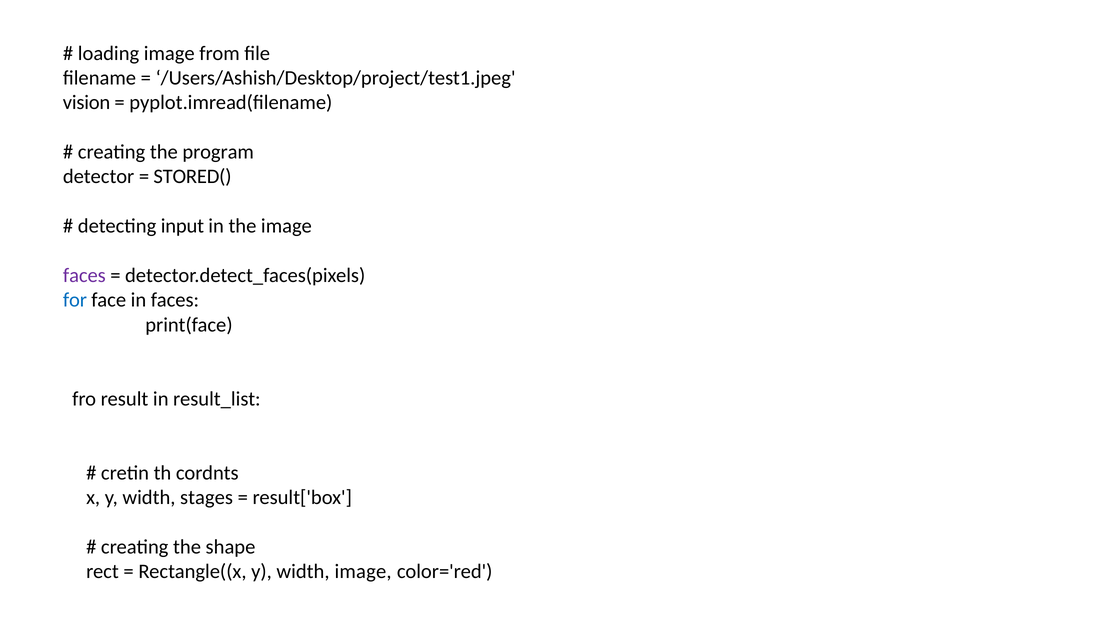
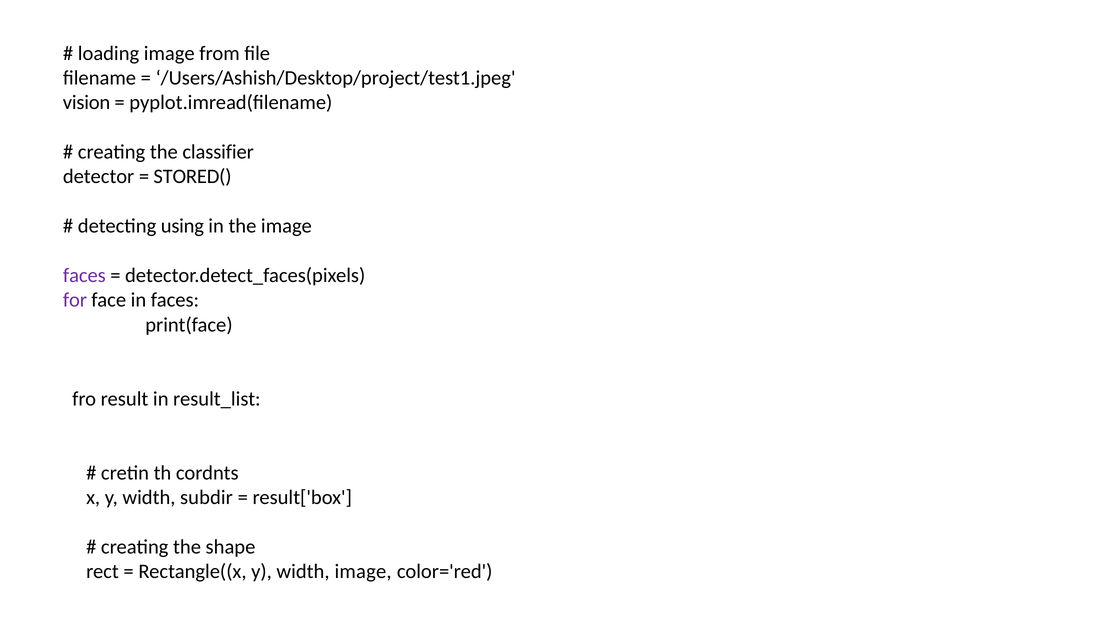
program: program -> classifier
input: input -> using
for colour: blue -> purple
stages: stages -> subdir
